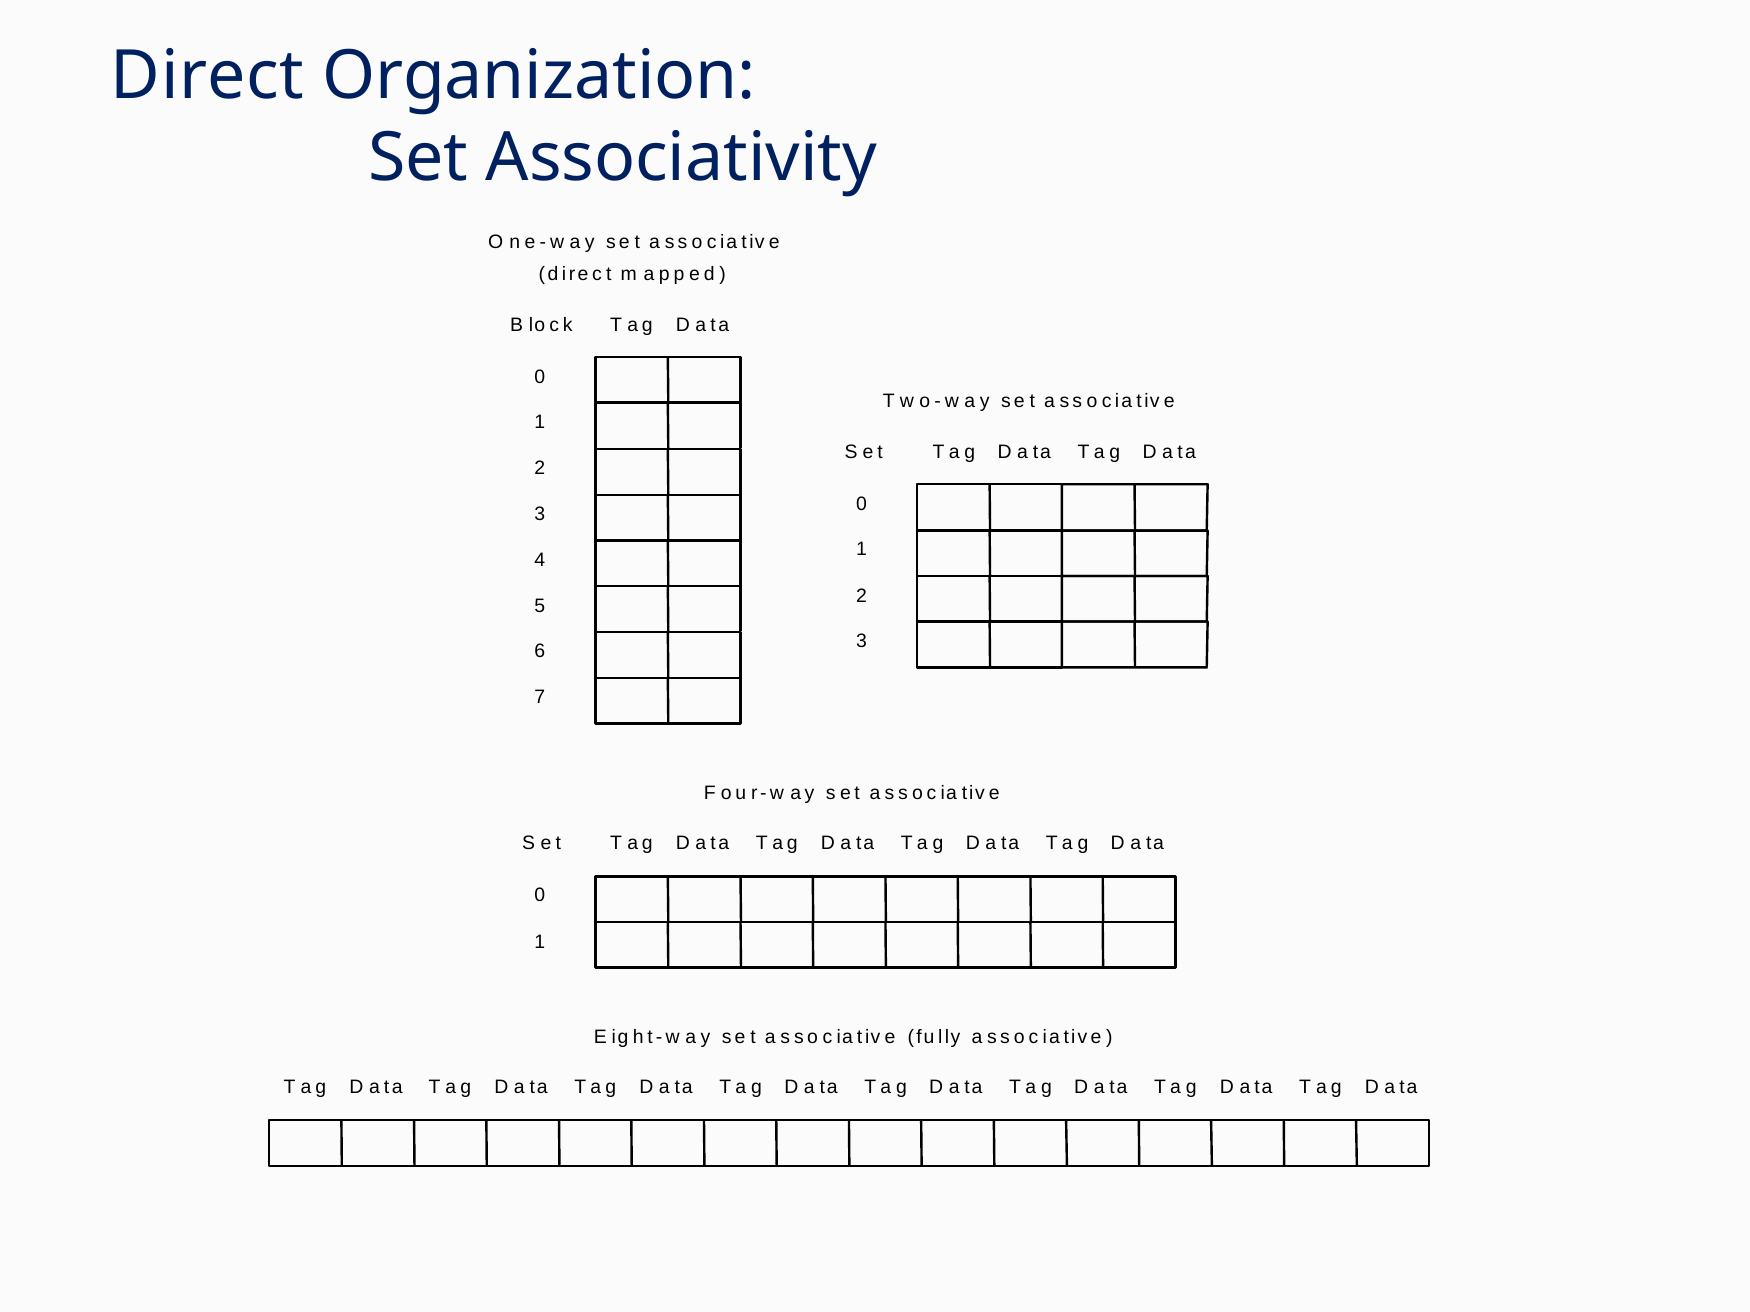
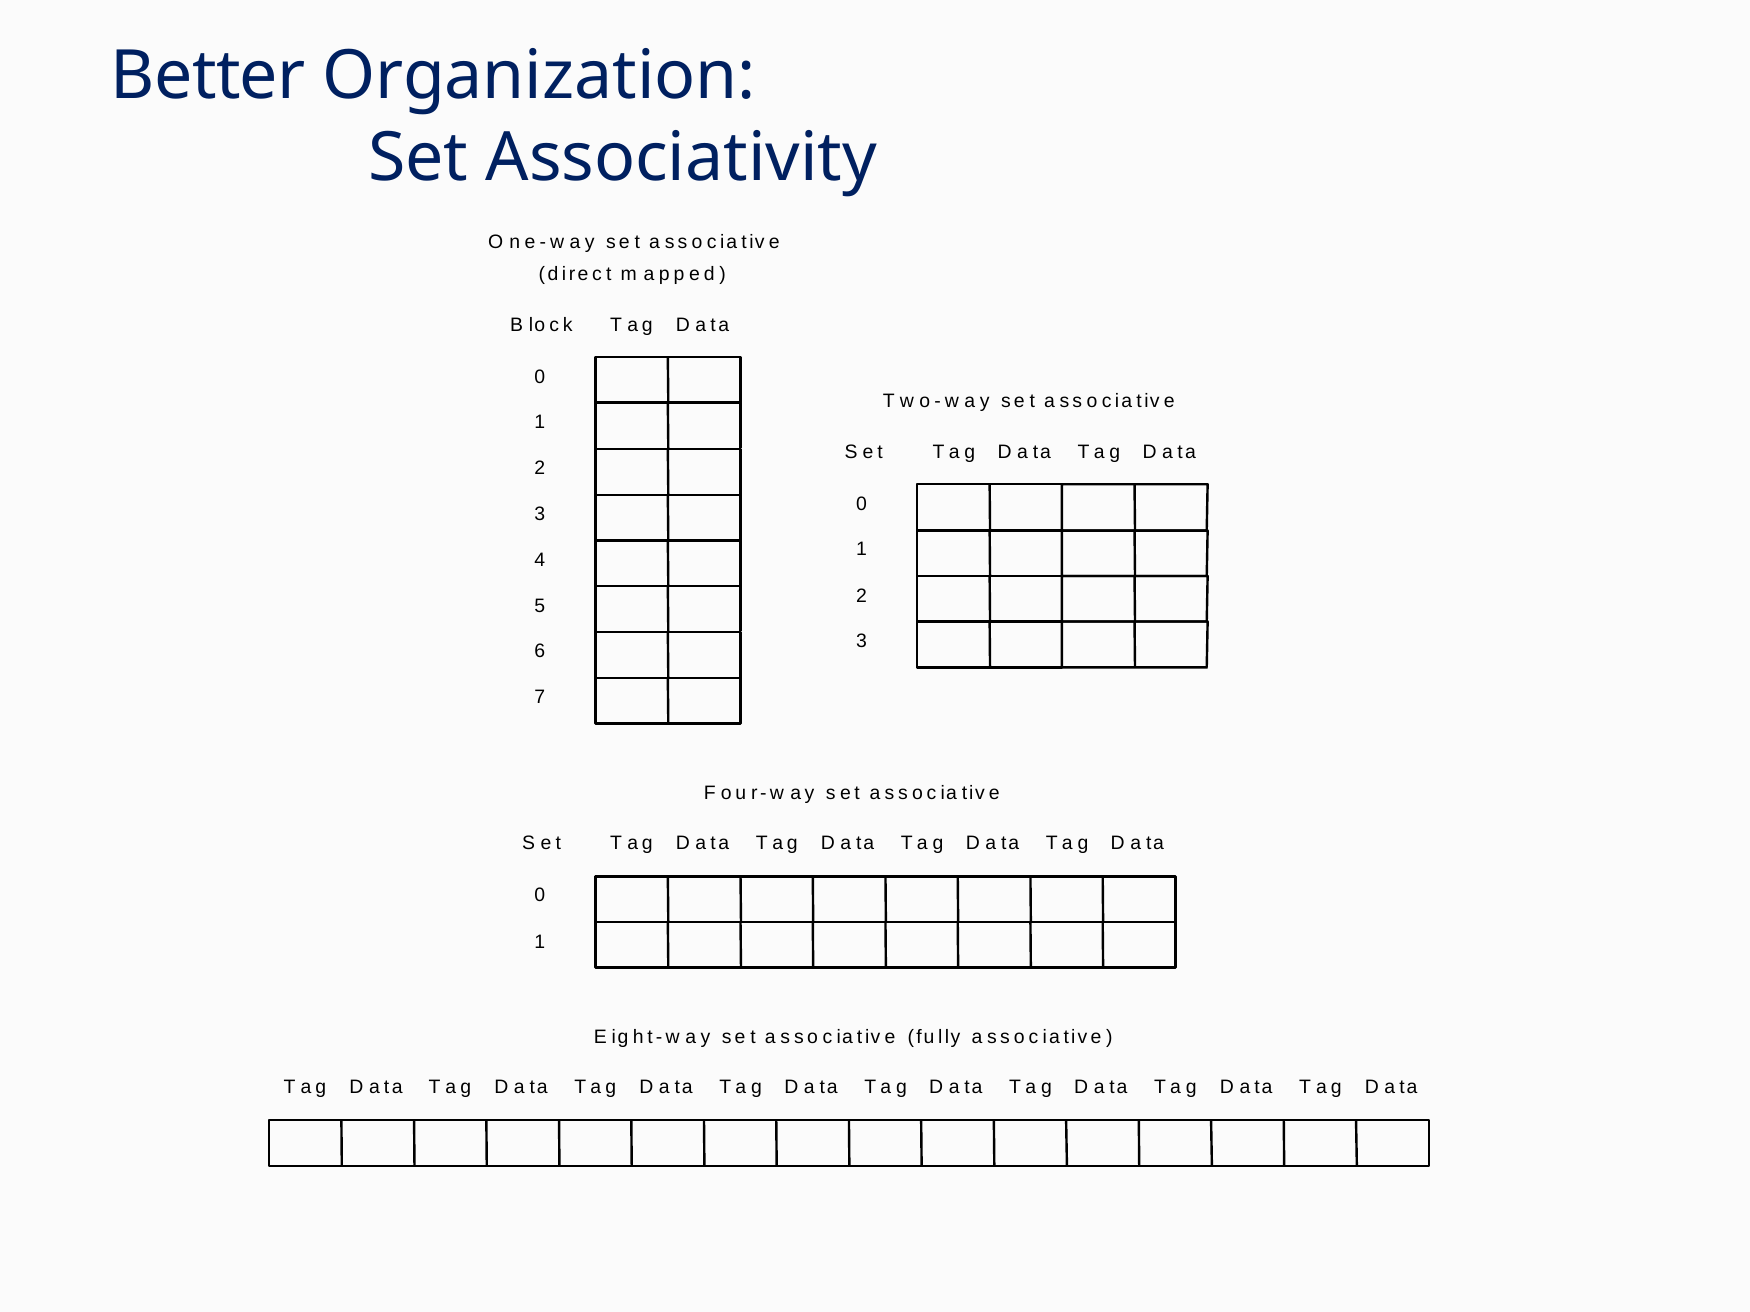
Direct at (208, 76): Direct -> Better
